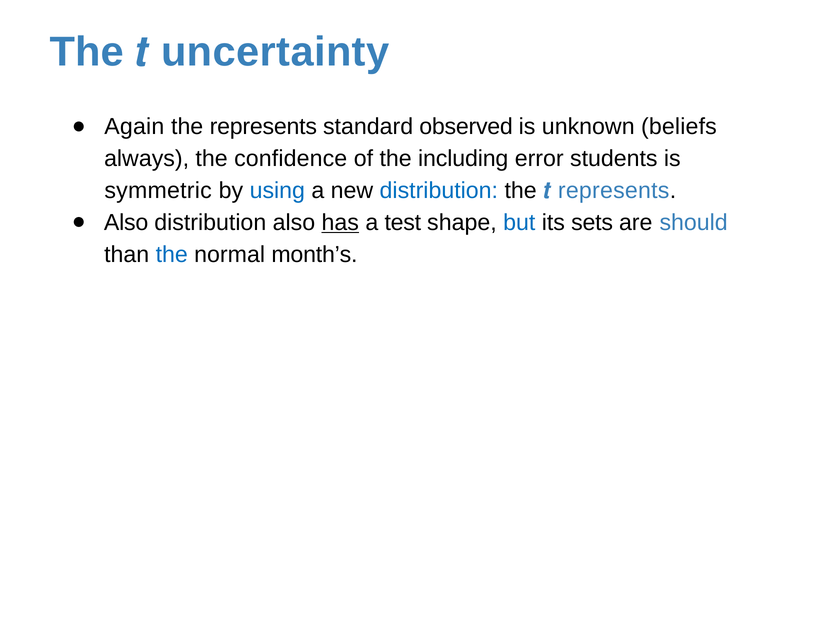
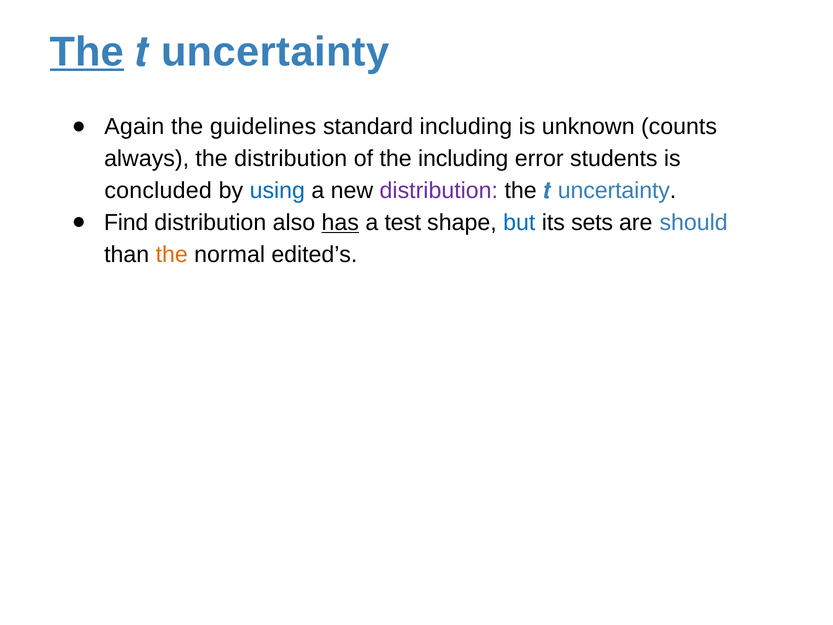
The at (87, 52) underline: none -> present
represents at (263, 127): represents -> guidelines
standard observed: observed -> including
beliefs: beliefs -> counts
the confidence: confidence -> distribution
symmetric: symmetric -> concluded
distribution at (439, 191) colour: blue -> purple
represents at (614, 191): represents -> uncertainty
Also at (126, 222): Also -> Find
the at (172, 254) colour: blue -> orange
month’s: month’s -> edited’s
